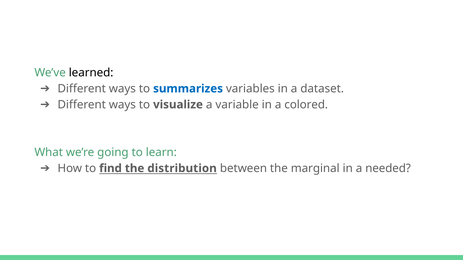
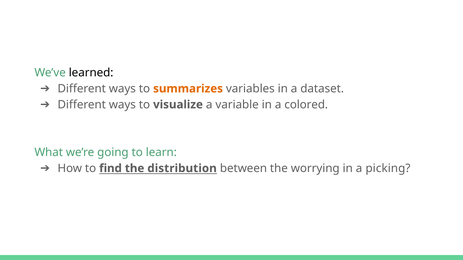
summarizes colour: blue -> orange
marginal: marginal -> worrying
needed: needed -> picking
